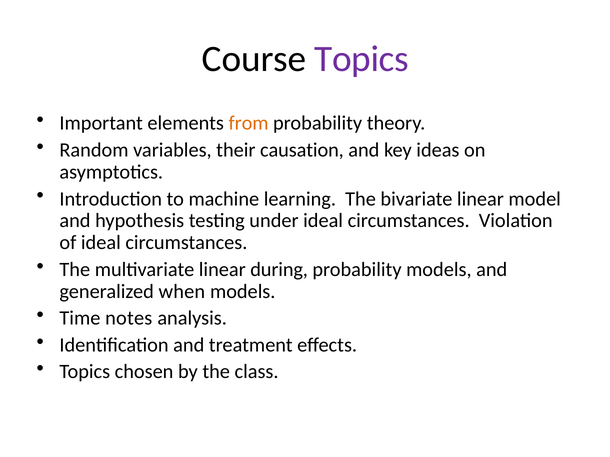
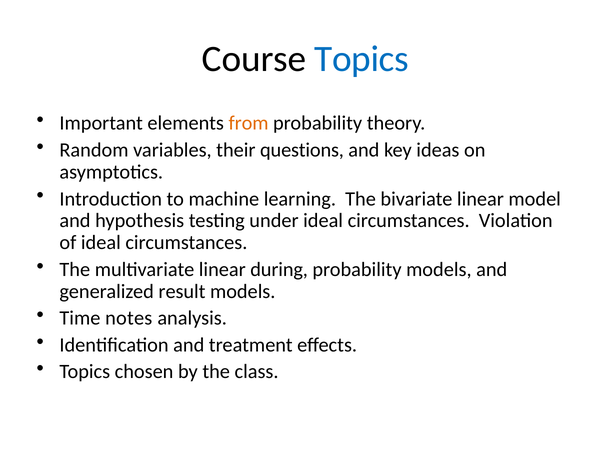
Topics at (361, 59) colour: purple -> blue
causation: causation -> questions
when: when -> result
